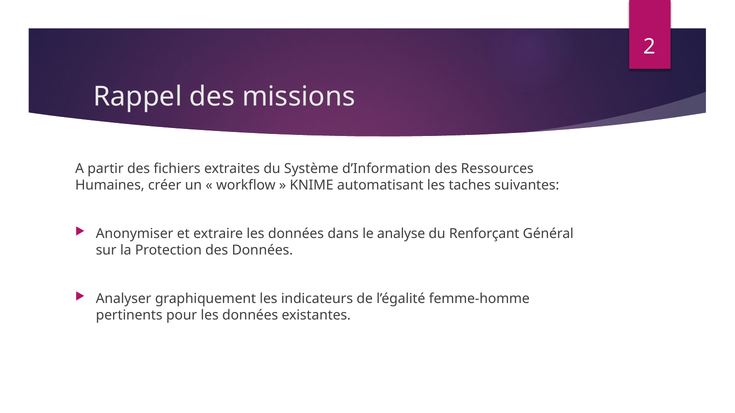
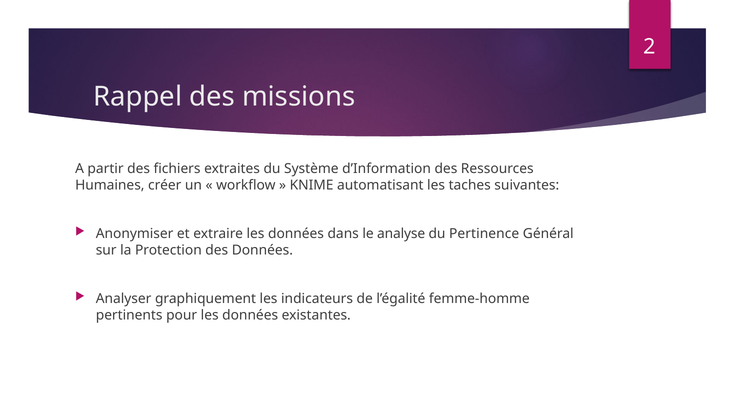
Renforçant: Renforçant -> Pertinence
